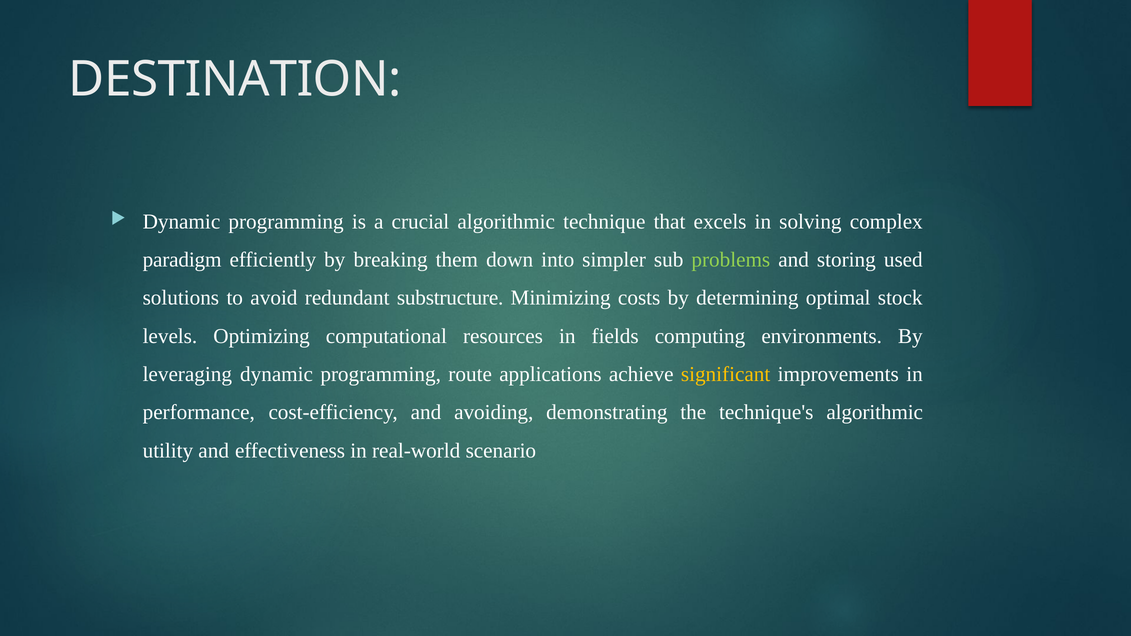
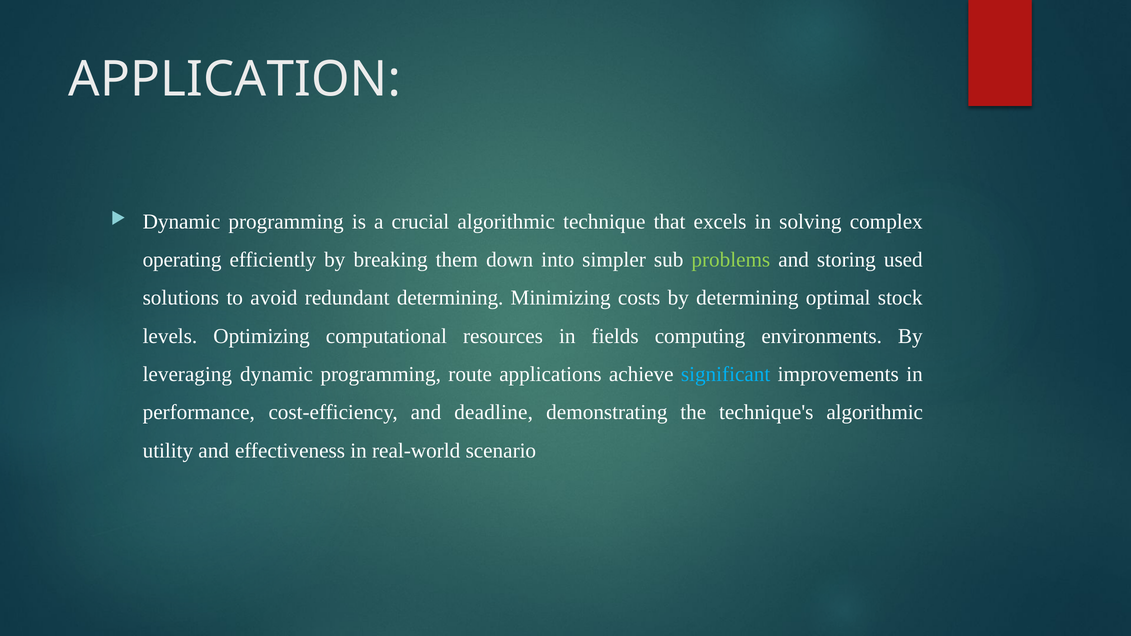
DESTINATION: DESTINATION -> APPLICATION
paradigm: paradigm -> operating
redundant substructure: substructure -> determining
significant colour: yellow -> light blue
avoiding: avoiding -> deadline
